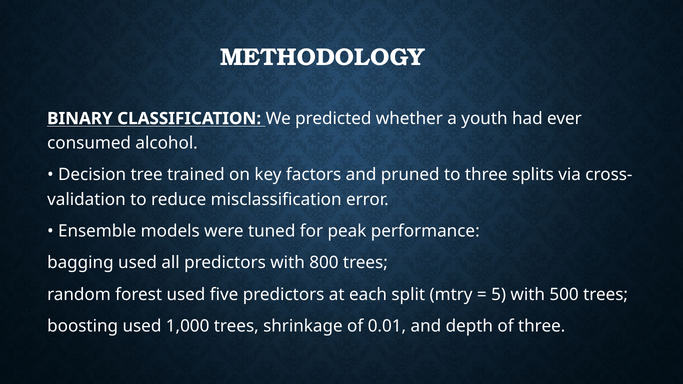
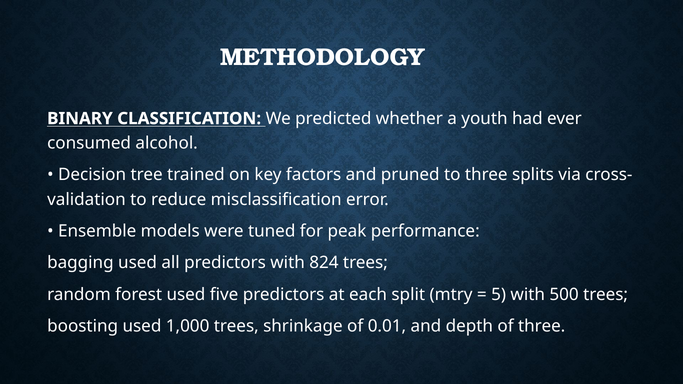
800: 800 -> 824
